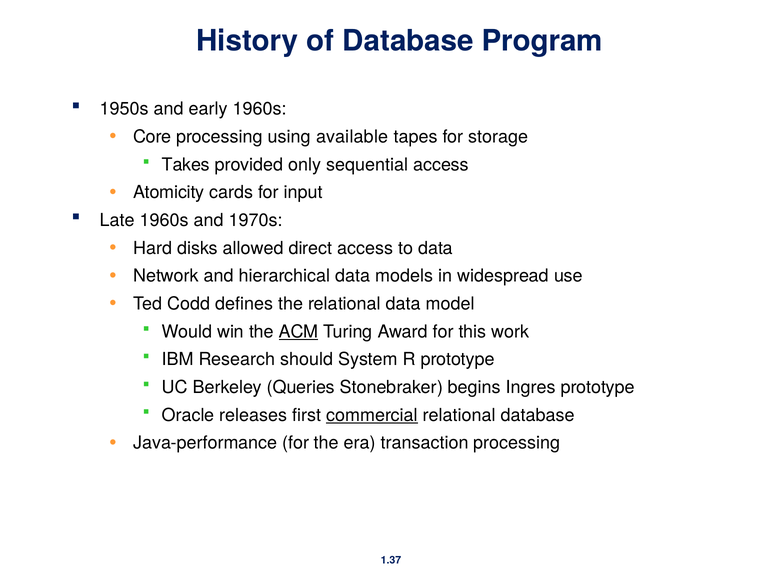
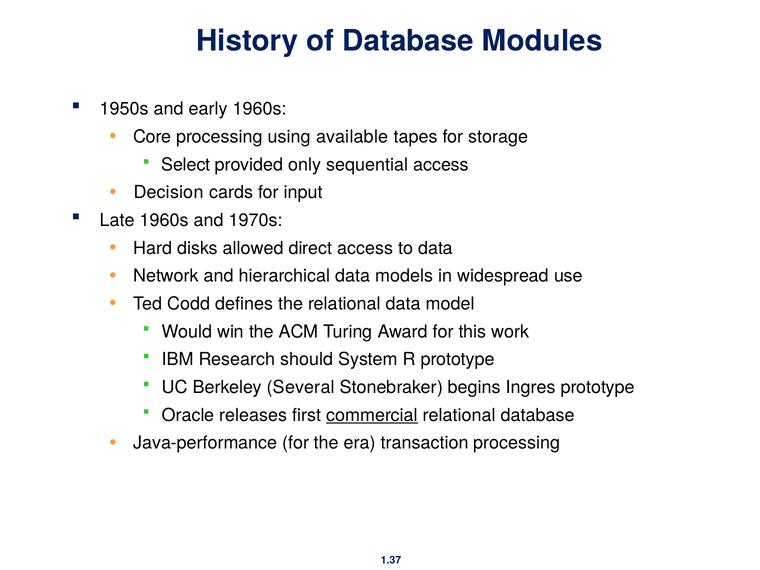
Program: Program -> Modules
Takes: Takes -> Select
Atomicity: Atomicity -> Decision
ACM underline: present -> none
Queries: Queries -> Several
